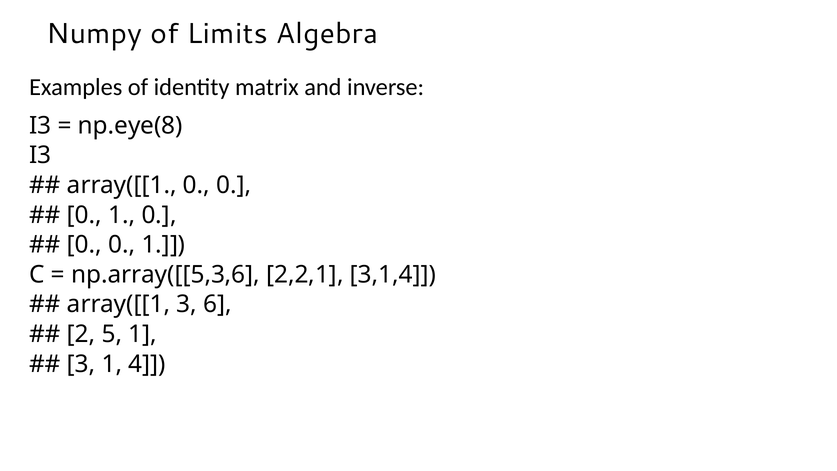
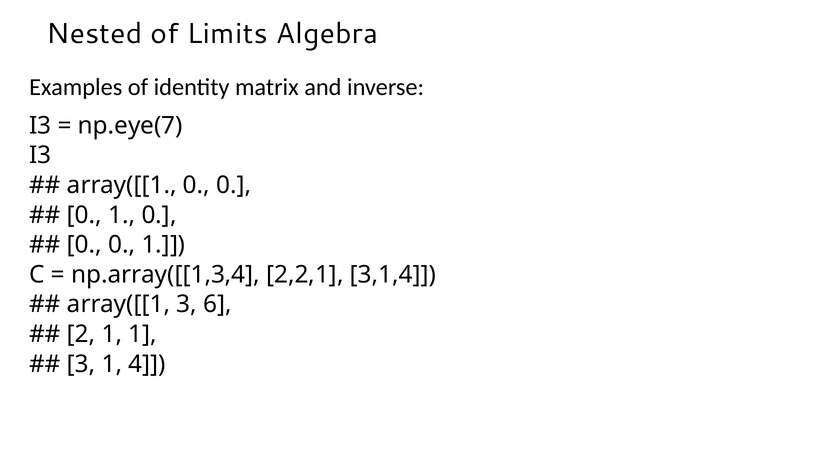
Numpy: Numpy -> Nested
np.eye(8: np.eye(8 -> np.eye(7
np.array([[5,3,6: np.array([[5,3,6 -> np.array([[1,3,4
2 5: 5 -> 1
